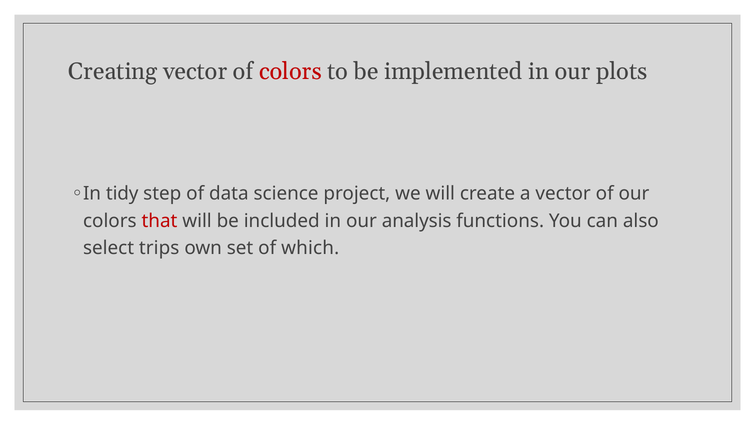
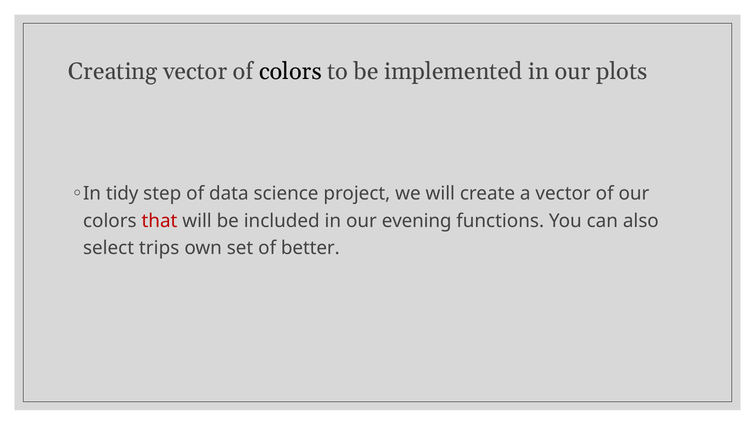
colors at (290, 71) colour: red -> black
analysis: analysis -> evening
which: which -> better
